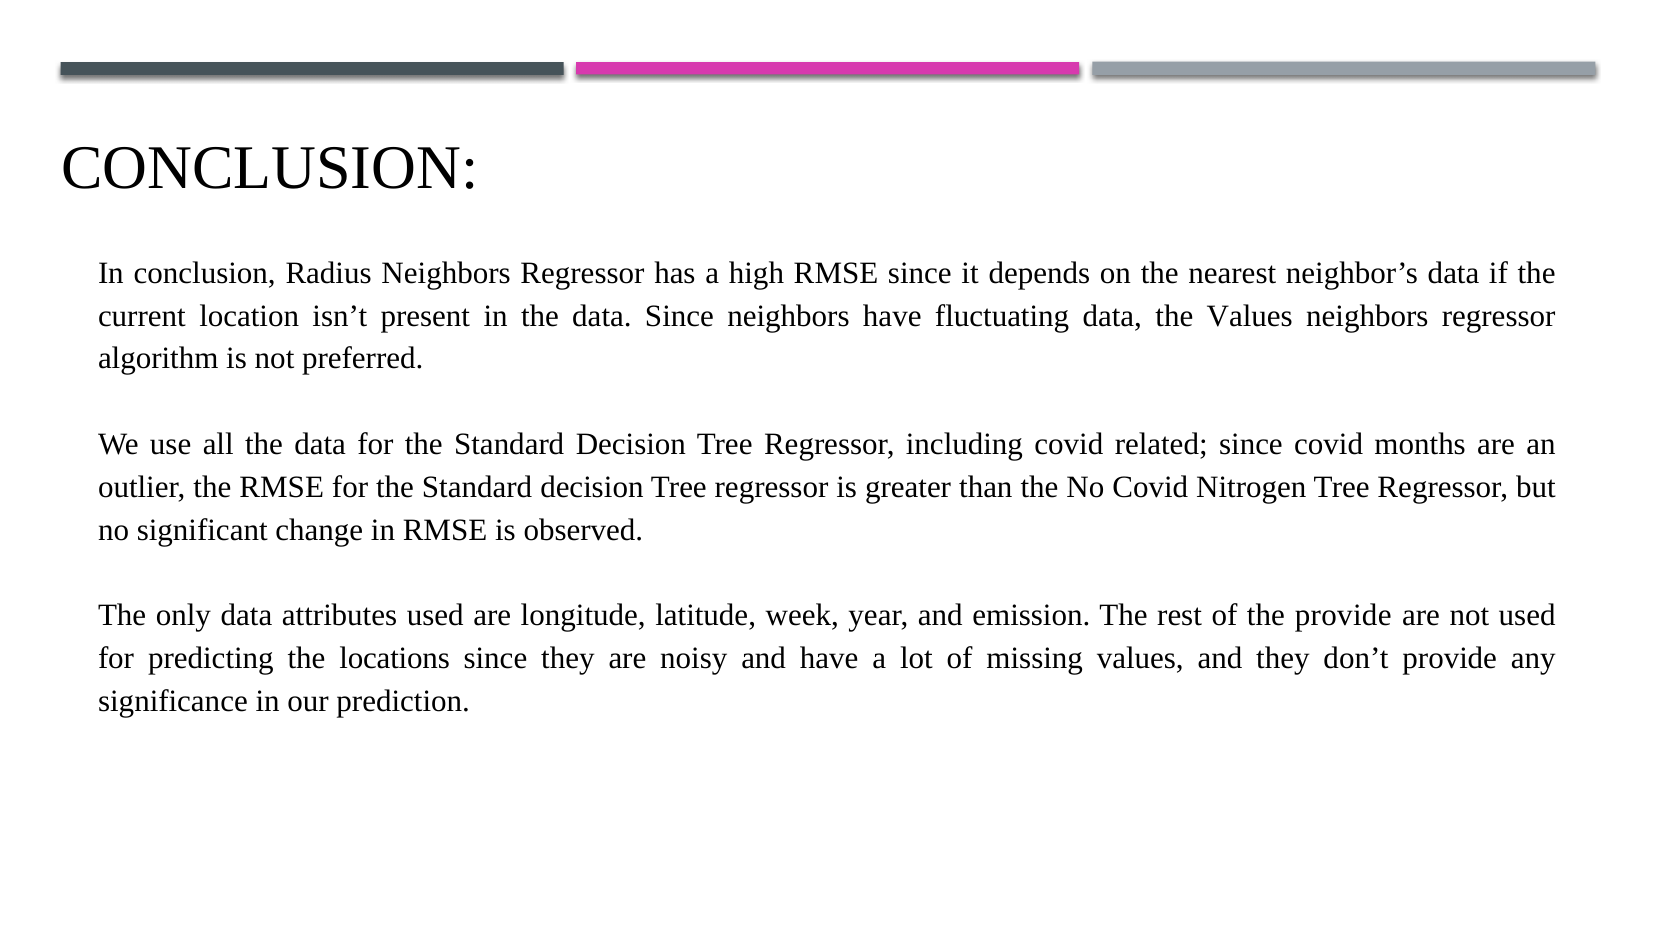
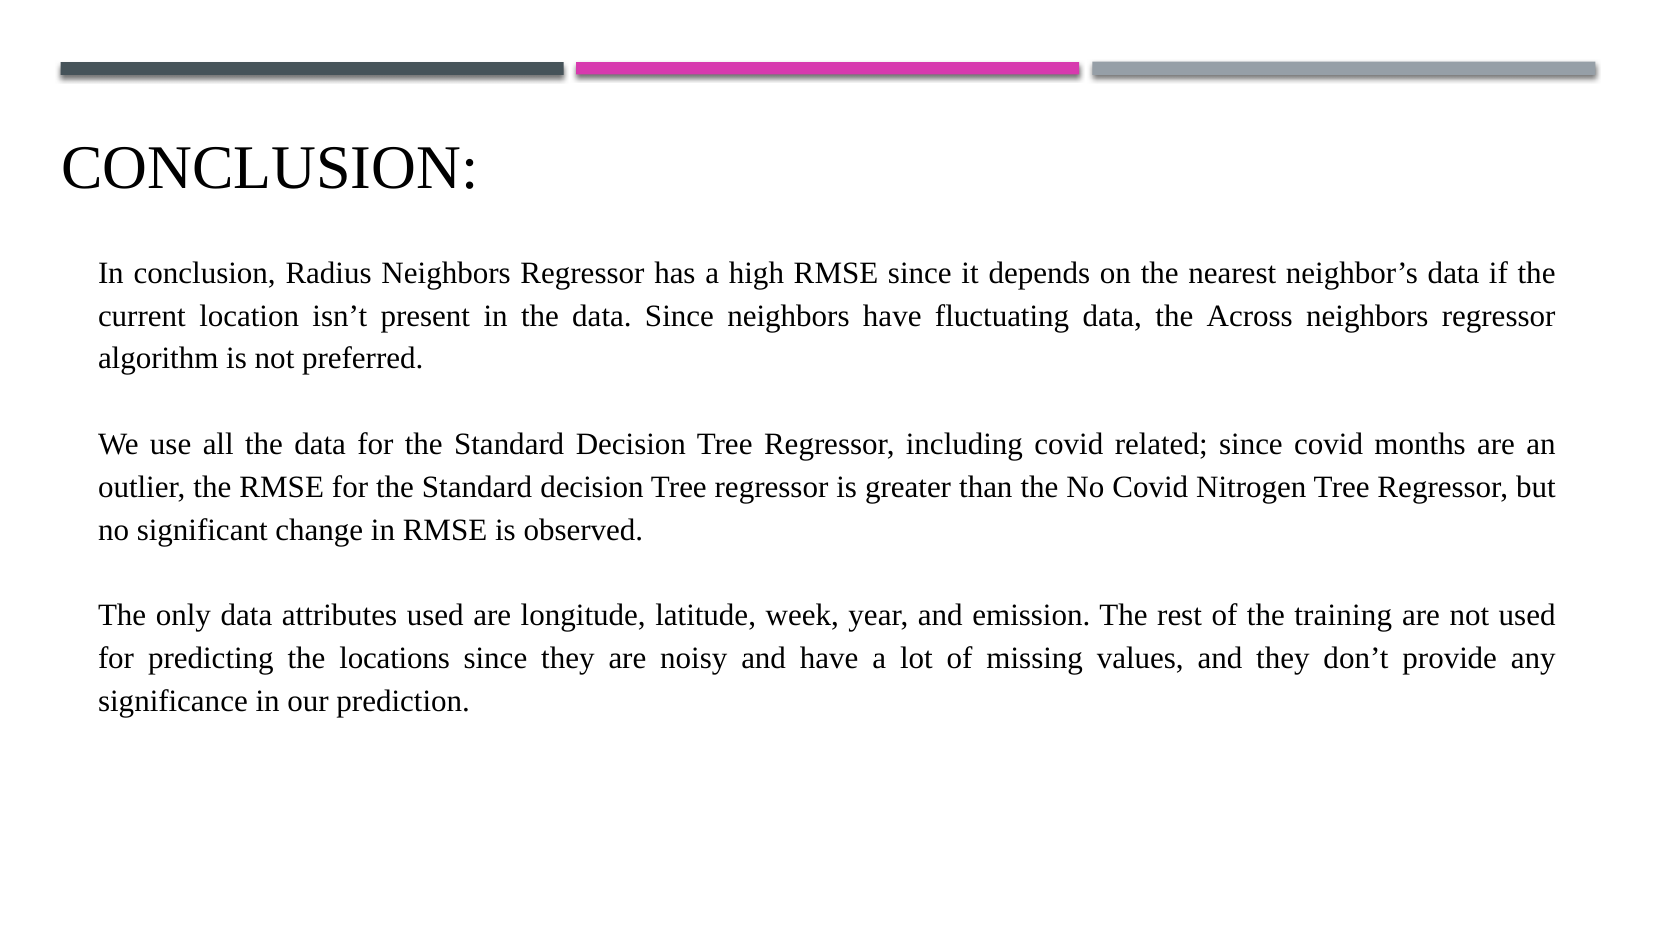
the Values: Values -> Across
the provide: provide -> training
